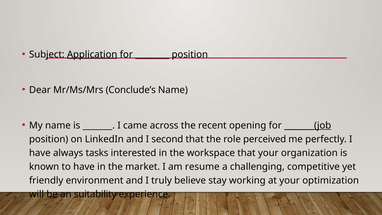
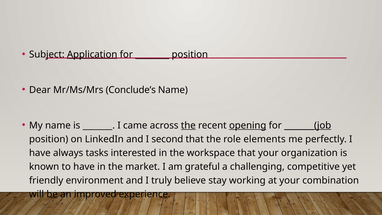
the at (188, 125) underline: none -> present
opening underline: none -> present
perceived: perceived -> elements
resume: resume -> grateful
optimization: optimization -> combination
suitability: suitability -> improved
